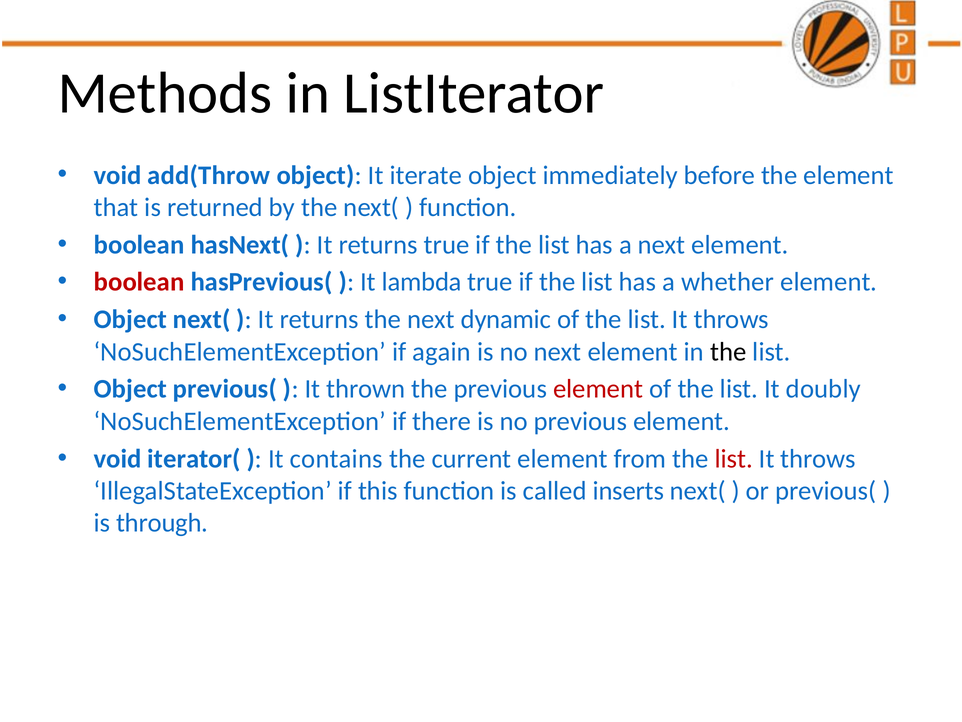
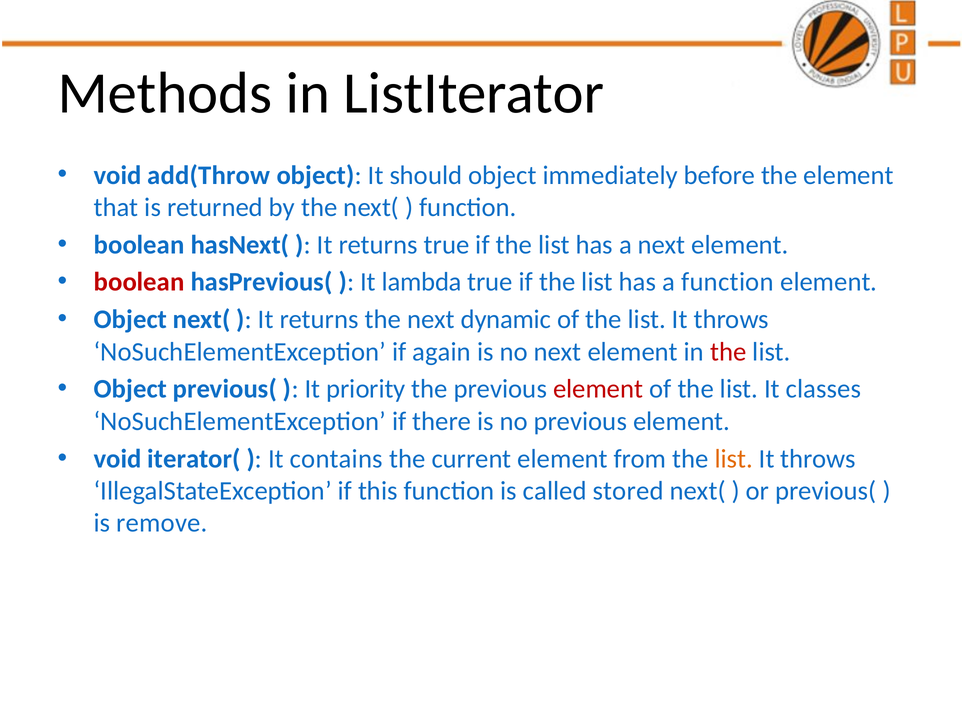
iterate: iterate -> should
a whether: whether -> function
the at (728, 351) colour: black -> red
thrown: thrown -> priority
doubly: doubly -> classes
list at (734, 458) colour: red -> orange
inserts: inserts -> stored
through: through -> remove
